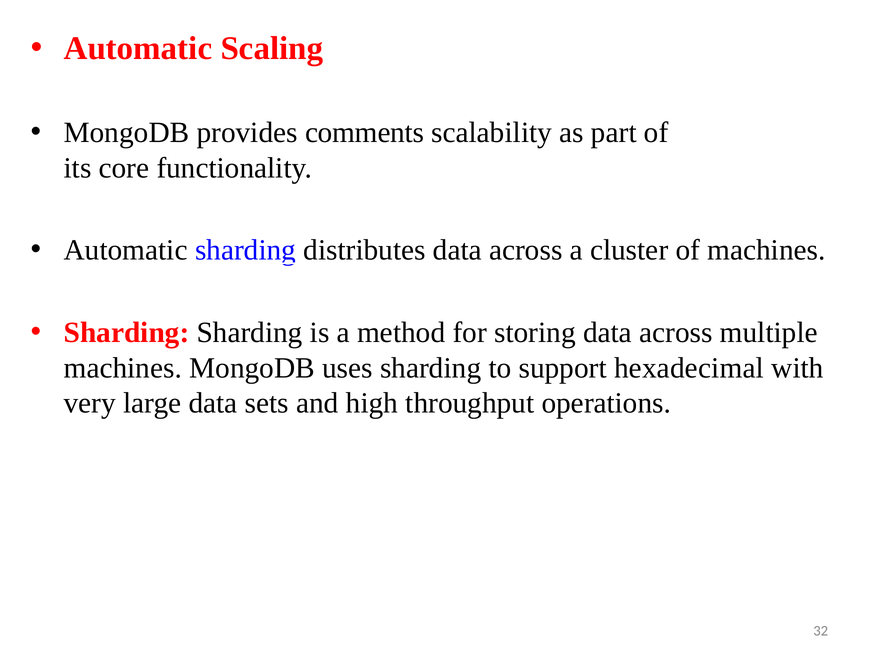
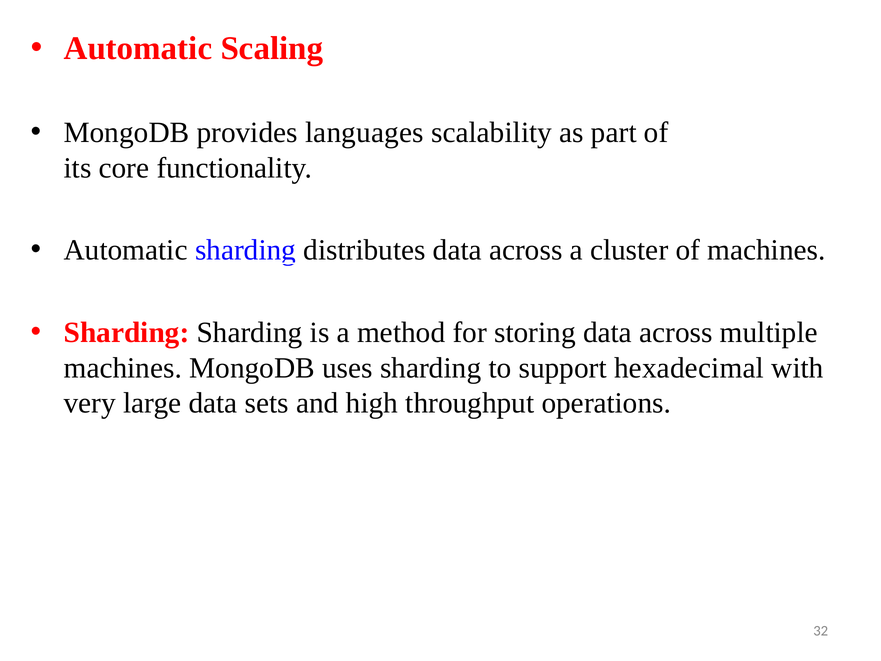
comments: comments -> languages
